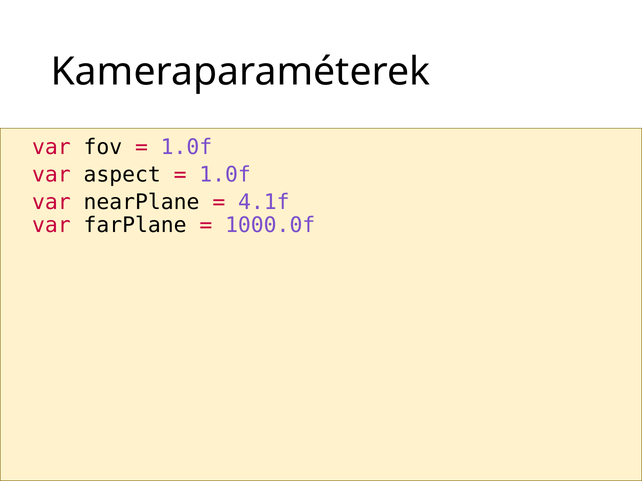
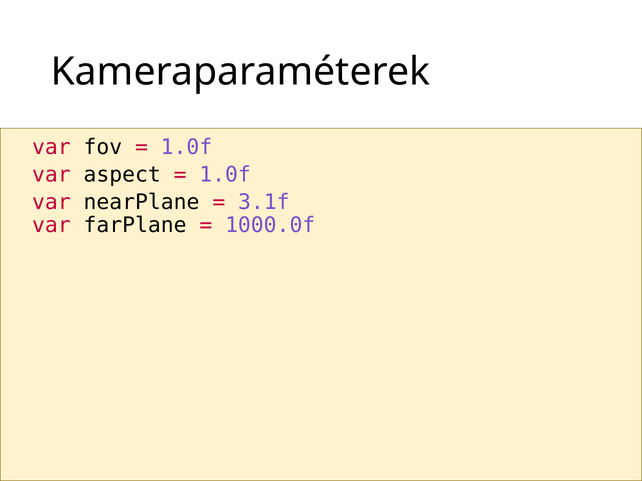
4.1f: 4.1f -> 3.1f
